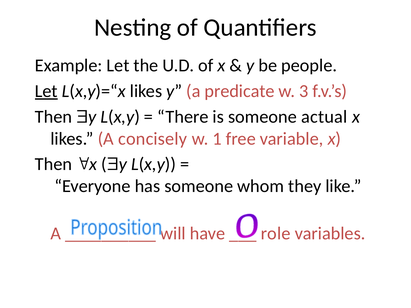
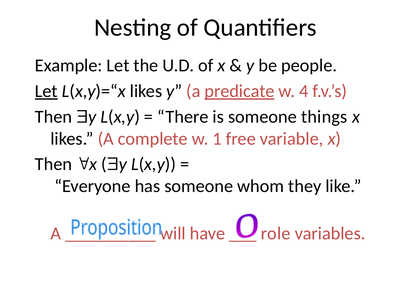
predicate at (240, 91) underline: none -> present
3: 3 -> 4
actual: actual -> things
concisely: concisely -> complete
